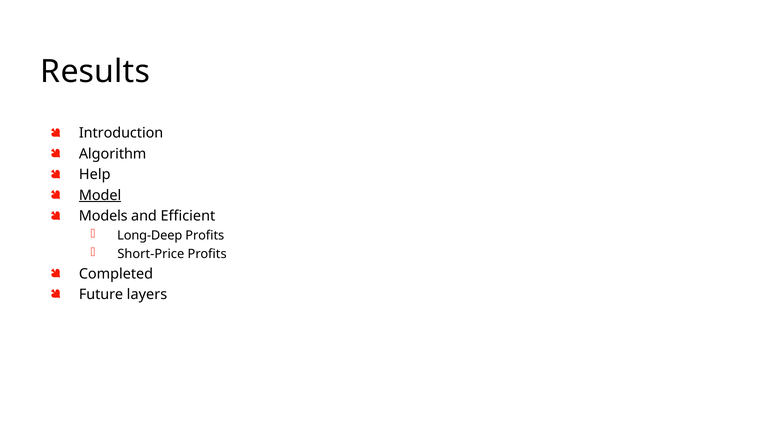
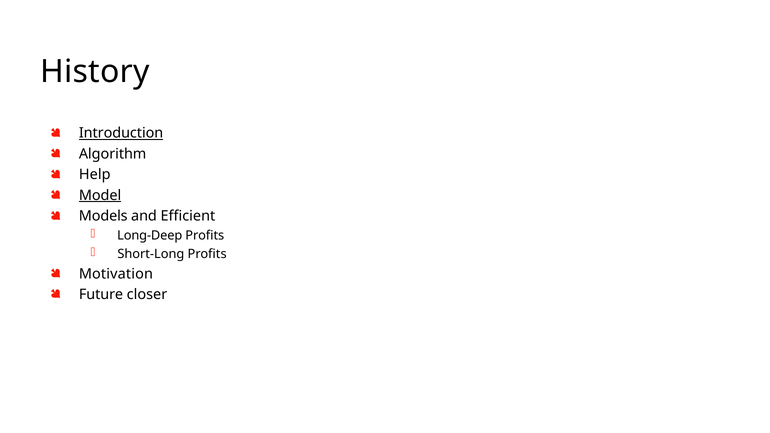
Results: Results -> History
Introduction underline: none -> present
Short-Price: Short-Price -> Short-Long
Completed: Completed -> Motivation
layers: layers -> closer
